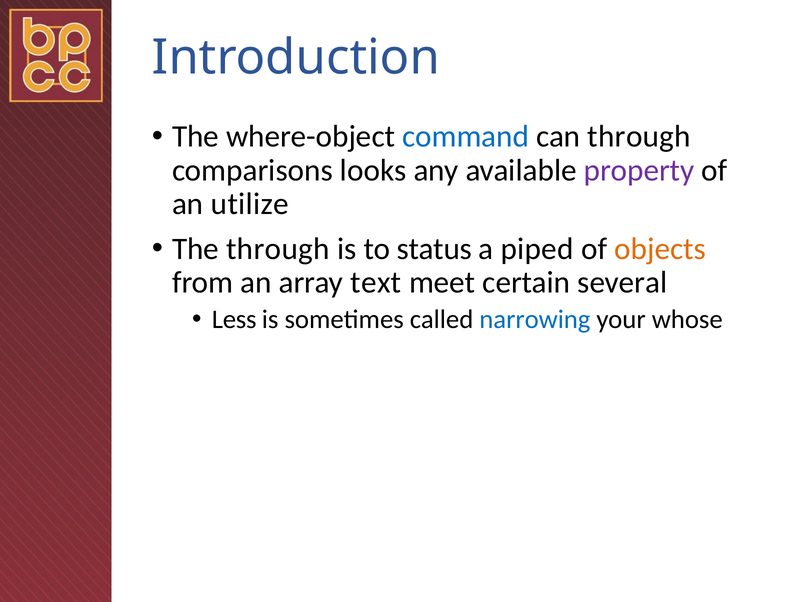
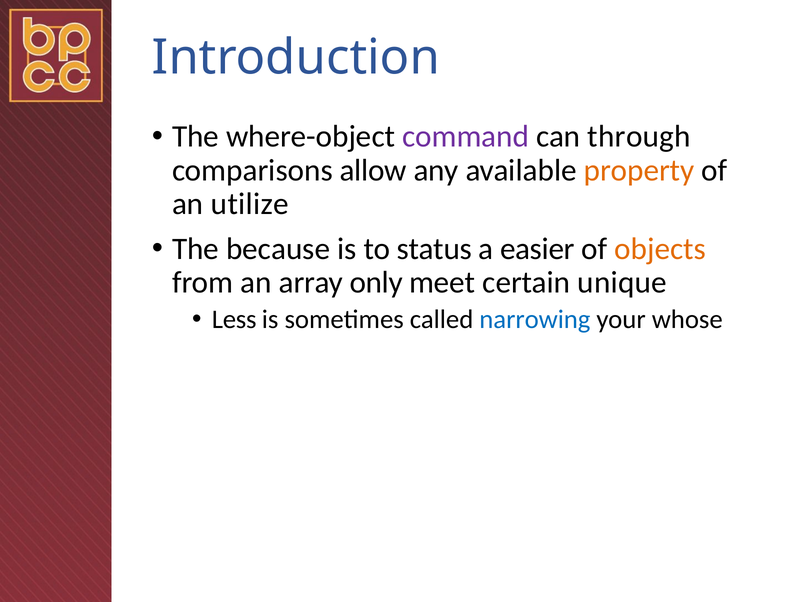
command colour: blue -> purple
looks: looks -> allow
property colour: purple -> orange
The through: through -> because
piped: piped -> easier
text: text -> only
several: several -> unique
